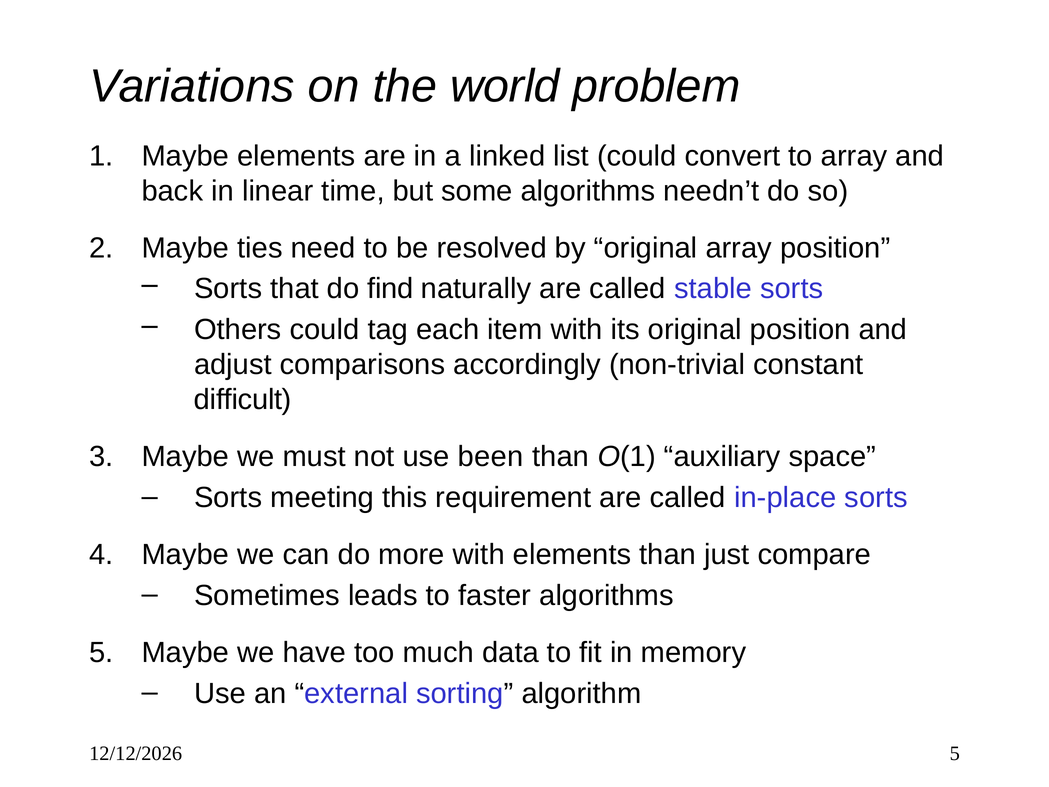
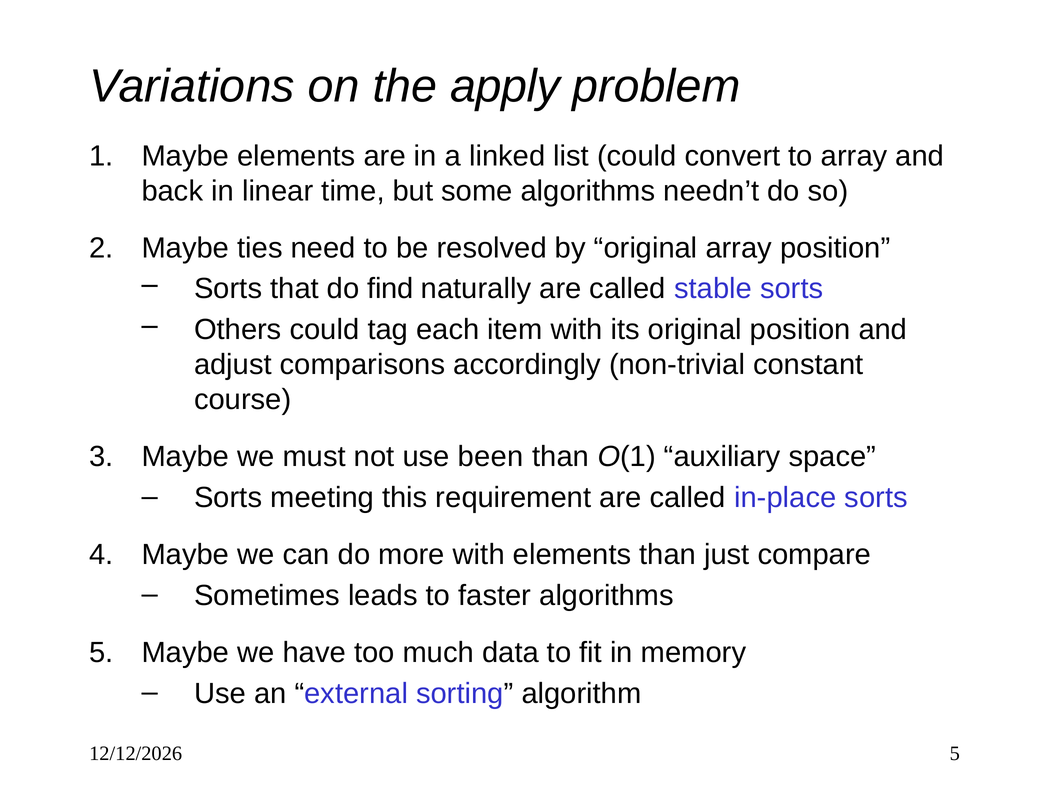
world: world -> apply
difficult: difficult -> course
